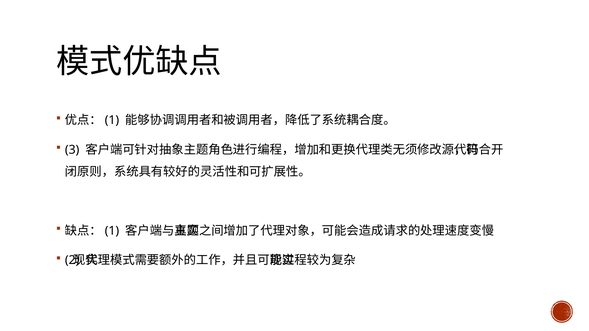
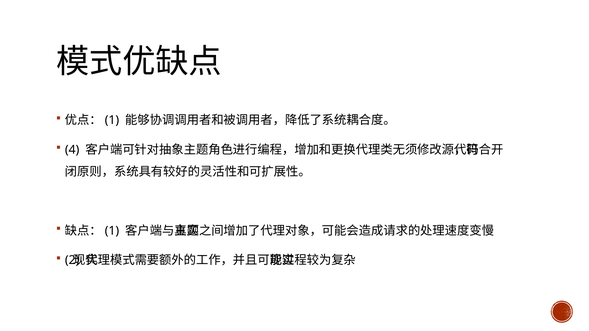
3: 3 -> 4
